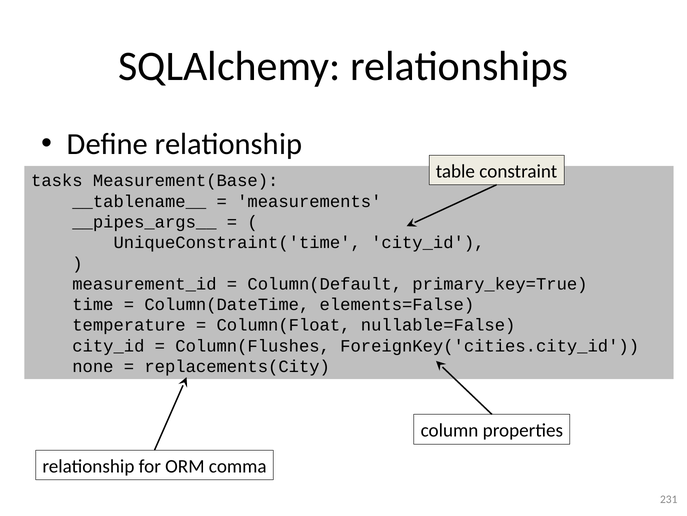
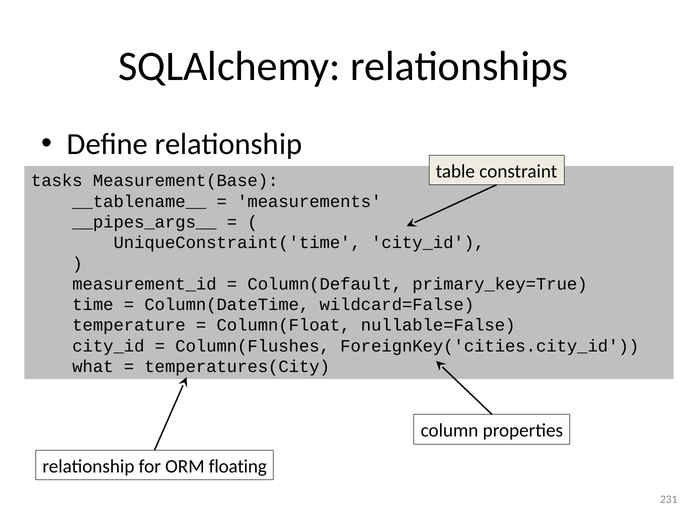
elements=False: elements=False -> wildcard=False
none: none -> what
replacements(City: replacements(City -> temperatures(City
comma: comma -> floating
